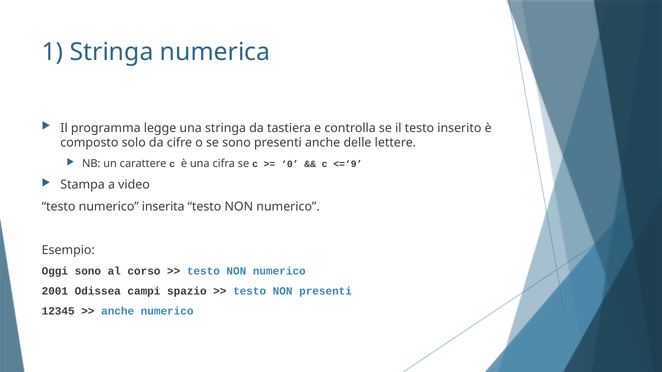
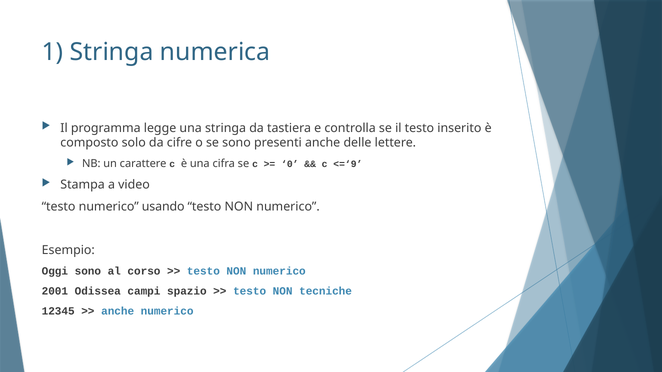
inserita: inserita -> usando
NON presenti: presenti -> tecniche
